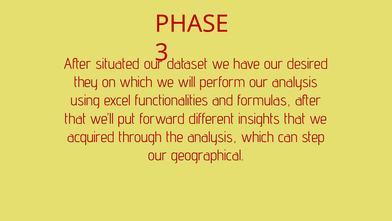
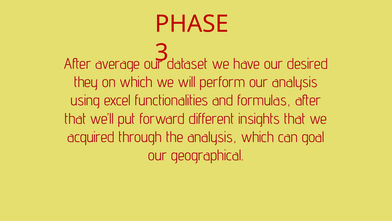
situated: situated -> average
step: step -> goal
